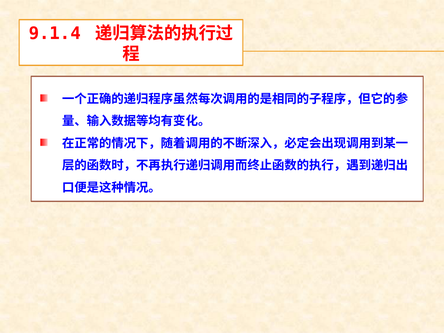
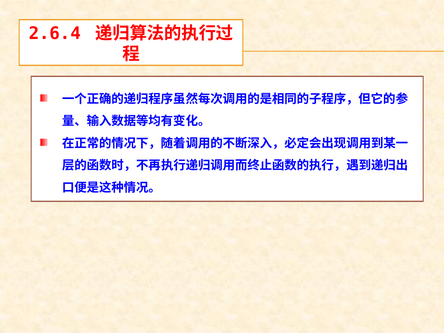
9.1.4: 9.1.4 -> 2.6.4
